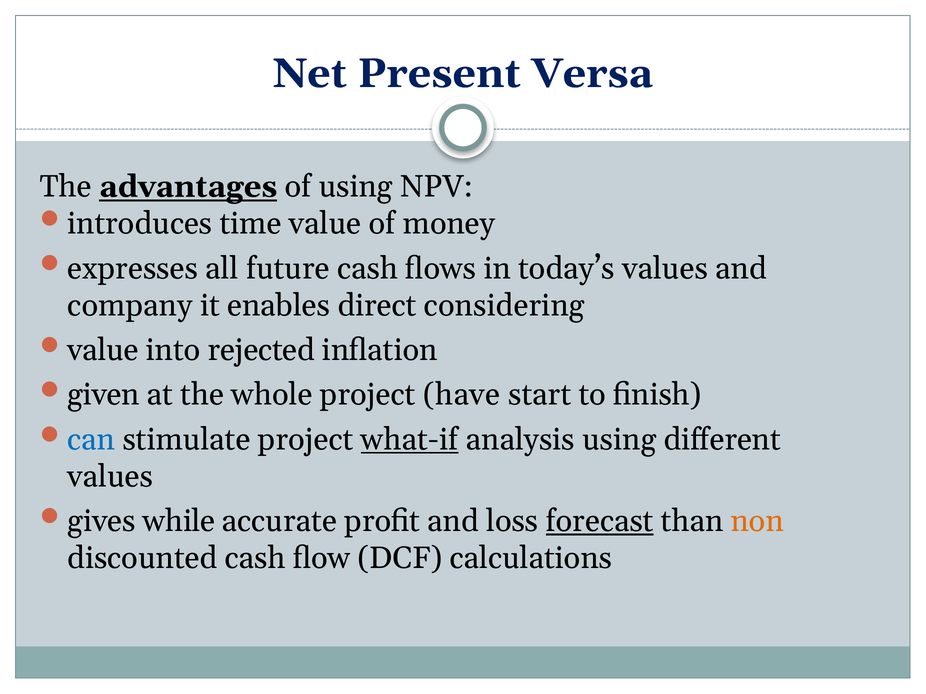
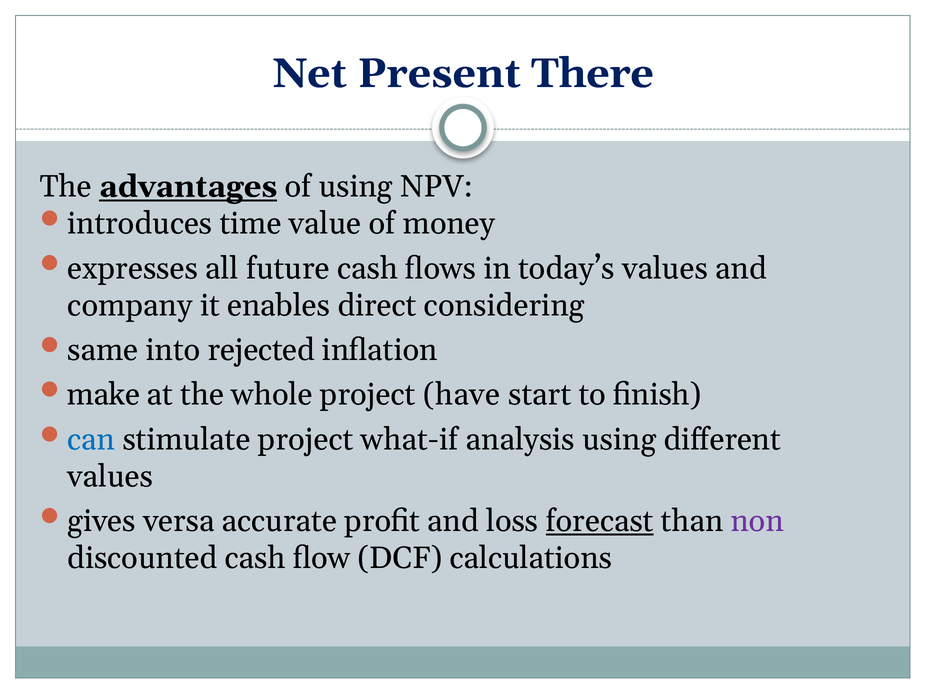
Versa: Versa -> There
value at (103, 350): value -> same
given: given -> make
what-if underline: present -> none
while: while -> versa
non colour: orange -> purple
